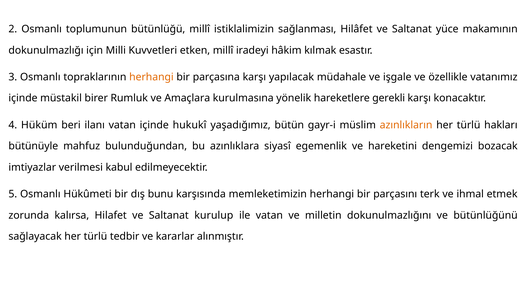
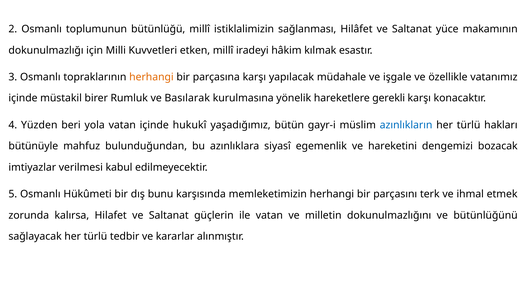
Amaçlara: Amaçlara -> Basılarak
Hüküm: Hüküm -> Yüzden
ilanı: ilanı -> yola
azınlıkların colour: orange -> blue
kurulup: kurulup -> güçlerin
